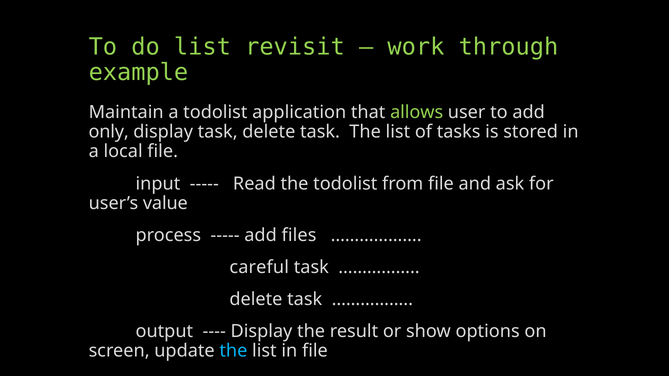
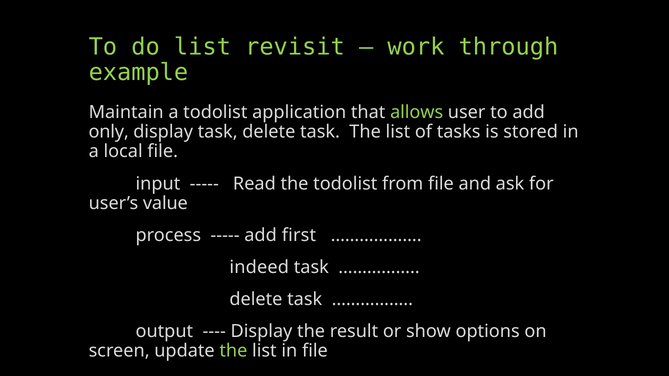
files: files -> first
careful: careful -> indeed
the at (233, 351) colour: light blue -> light green
